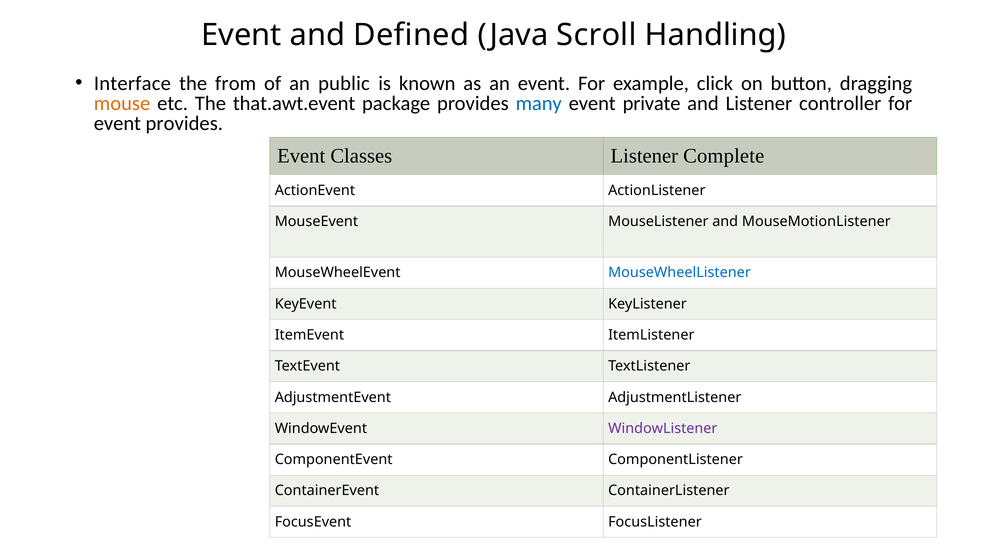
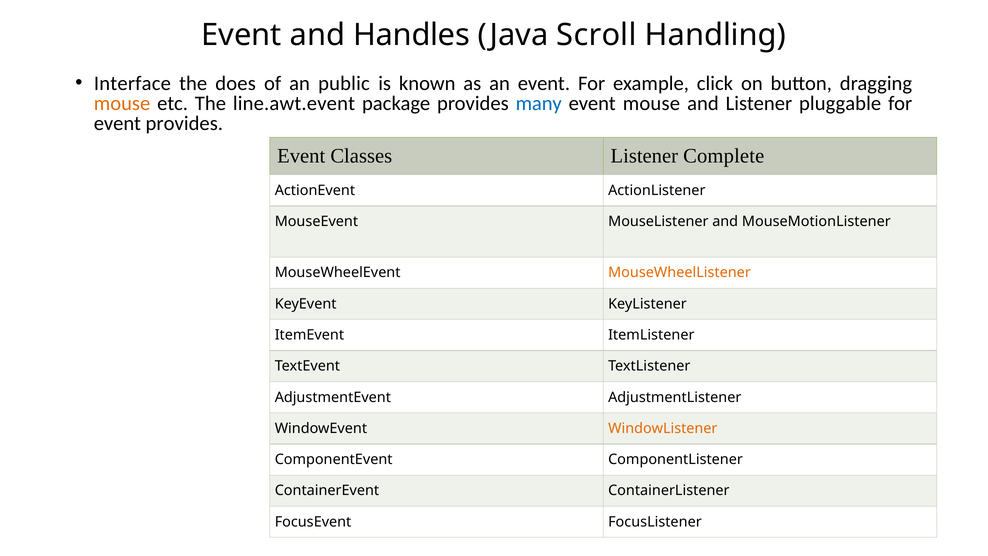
Defined: Defined -> Handles
from: from -> does
that.awt.event: that.awt.event -> line.awt.event
event private: private -> mouse
controller: controller -> pluggable
MouseWheelListener colour: blue -> orange
WindowListener colour: purple -> orange
